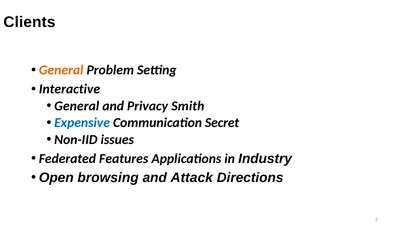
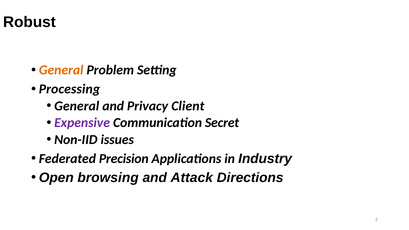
Clients: Clients -> Robust
Interactive: Interactive -> Processing
Smith: Smith -> Client
Expensive colour: blue -> purple
Features: Features -> Precision
